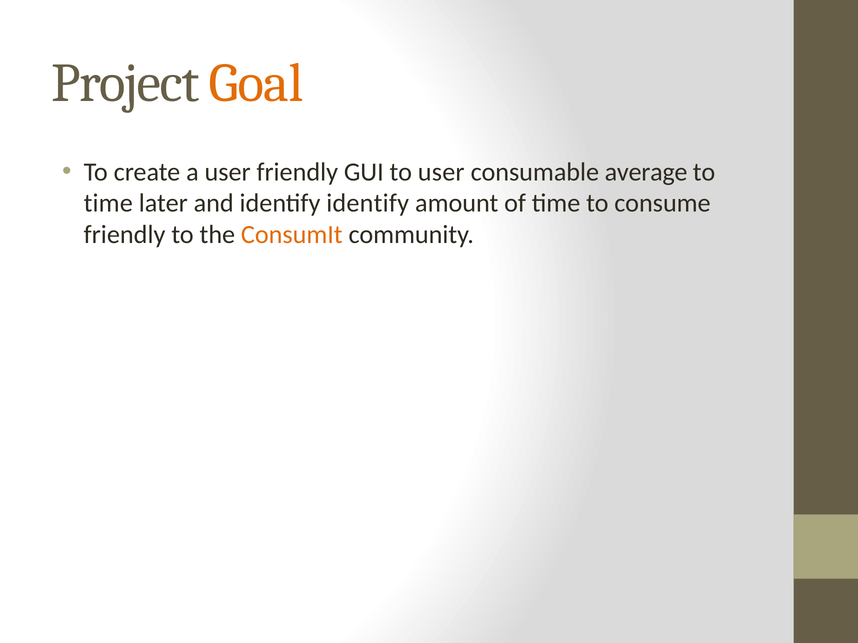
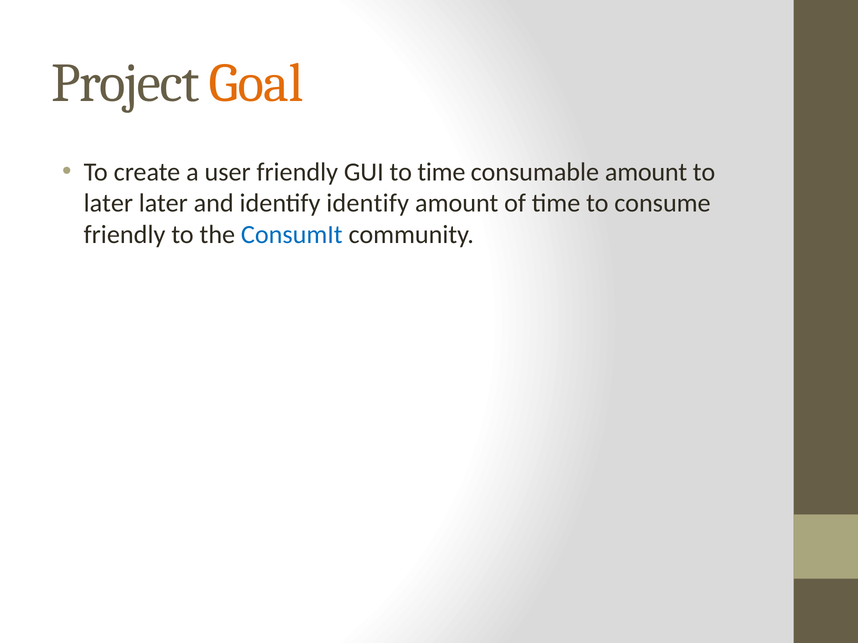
to user: user -> time
consumable average: average -> amount
time at (108, 203): time -> later
ConsumIt colour: orange -> blue
